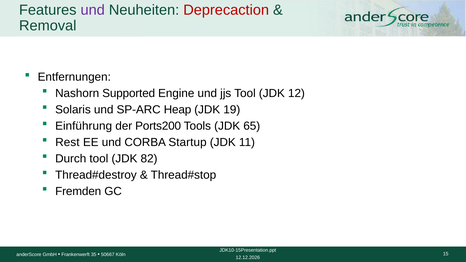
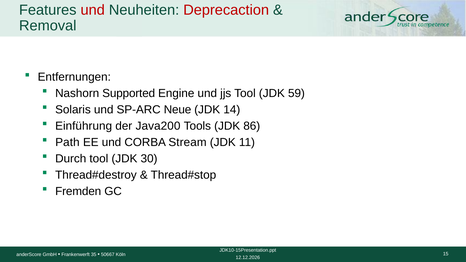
und at (93, 10) colour: purple -> red
12: 12 -> 59
Heap: Heap -> Neue
19: 19 -> 14
Ports200: Ports200 -> Java200
65: 65 -> 86
Rest: Rest -> Path
Startup: Startup -> Stream
82: 82 -> 30
